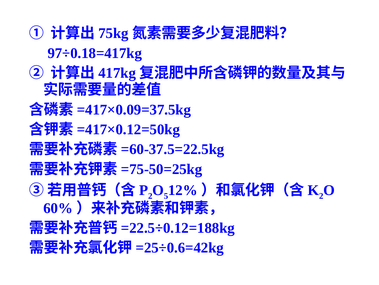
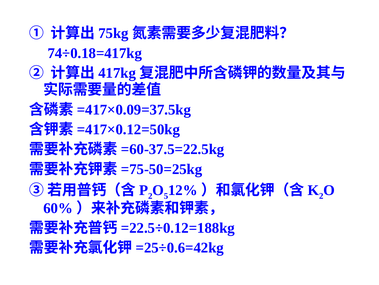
97÷0.18=417kg: 97÷0.18=417kg -> 74÷0.18=417kg
